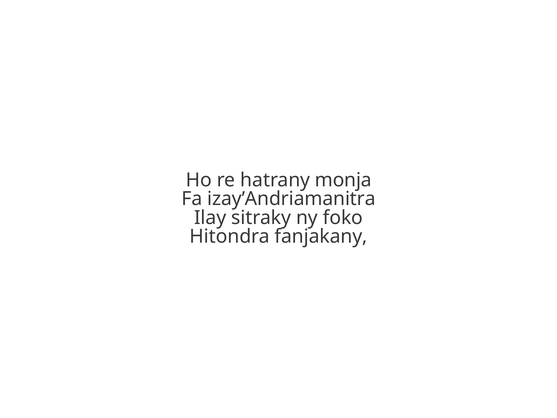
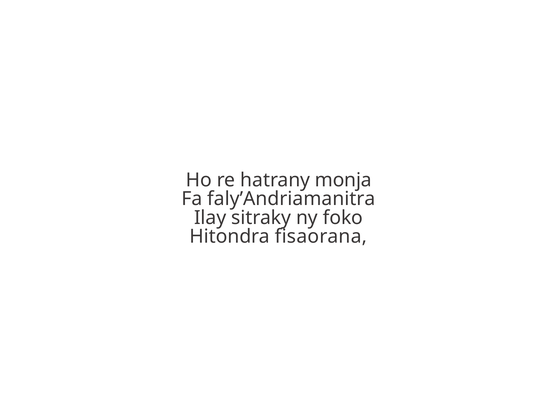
izay’Andriamanitra: izay’Andriamanitra -> faly’Andriamanitra
fanjakany: fanjakany -> fisaorana
